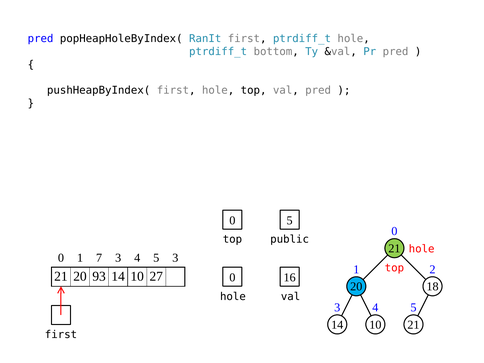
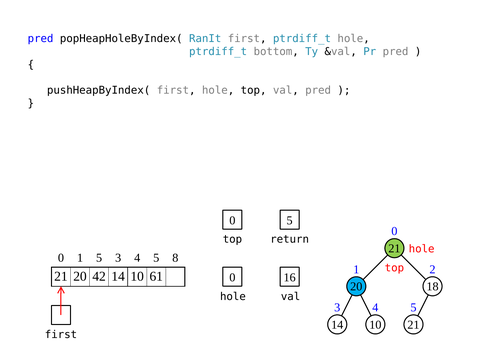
public: public -> return
1 7: 7 -> 5
5 3: 3 -> 8
93: 93 -> 42
27: 27 -> 61
